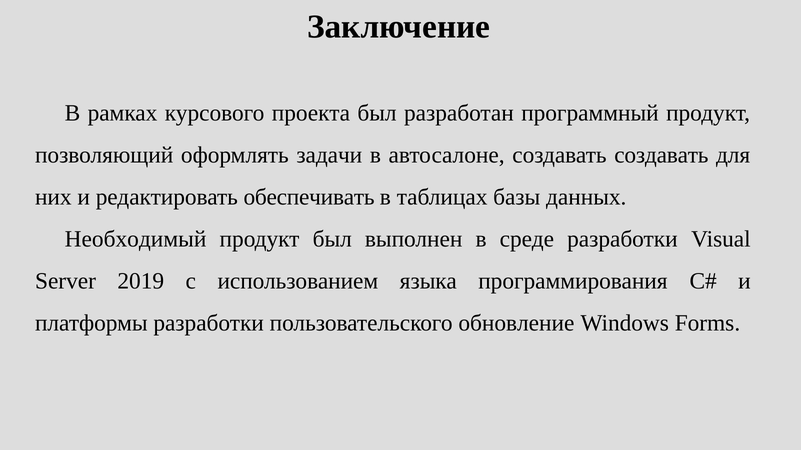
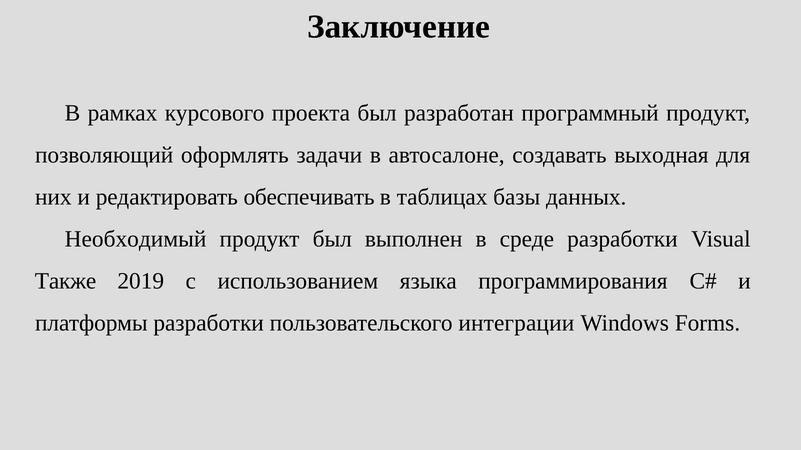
создавать создавать: создавать -> выходная
Server: Server -> Также
обновление: обновление -> интеграции
